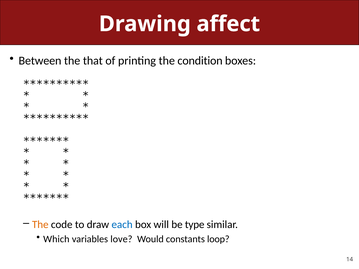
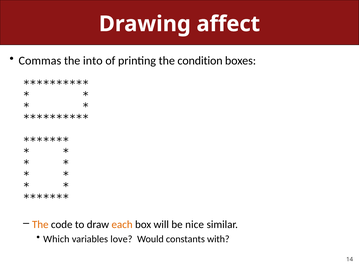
Between: Between -> Commas
that: that -> into
each colour: blue -> orange
type: type -> nice
loop: loop -> with
